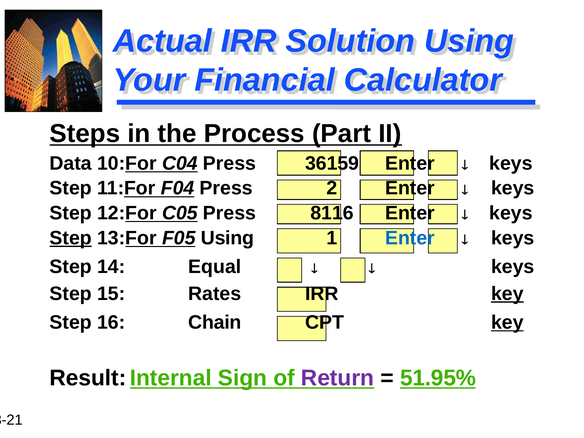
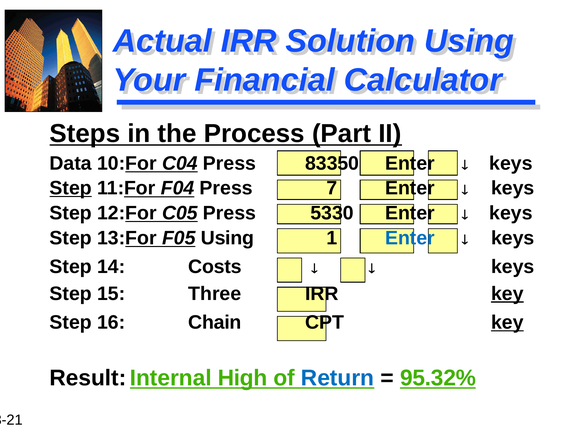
36159: 36159 -> 83350
Step at (71, 188) underline: none -> present
2: 2 -> 7
8116: 8116 -> 5330
Step at (71, 238) underline: present -> none
Equal: Equal -> Costs
Rates: Rates -> Three
Sign: Sign -> High
Return colour: purple -> blue
51.95%: 51.95% -> 95.32%
